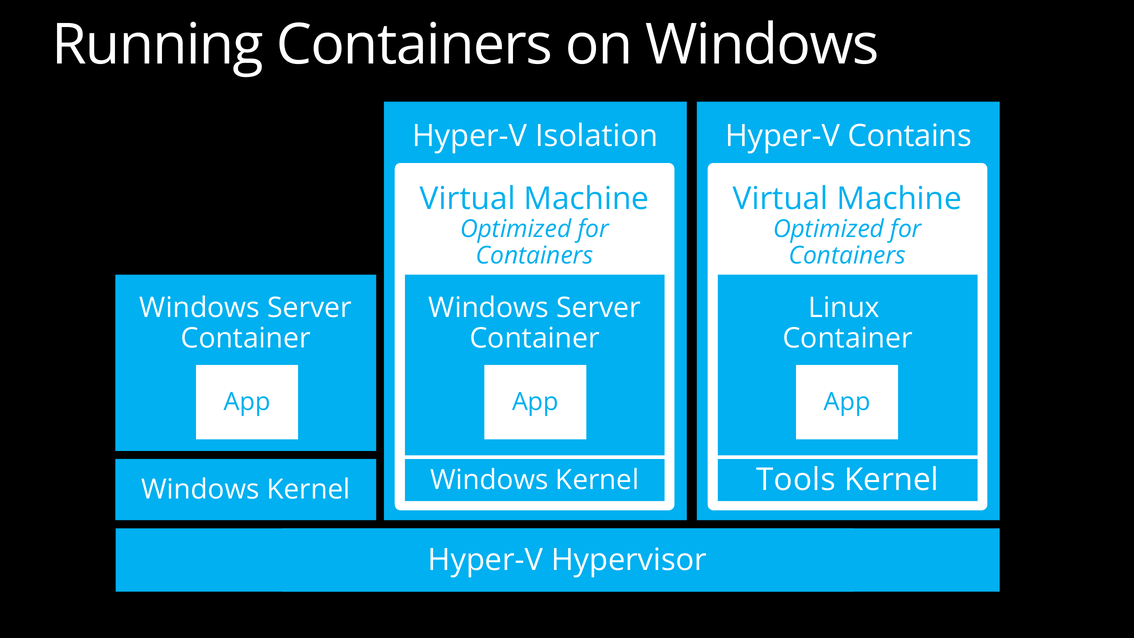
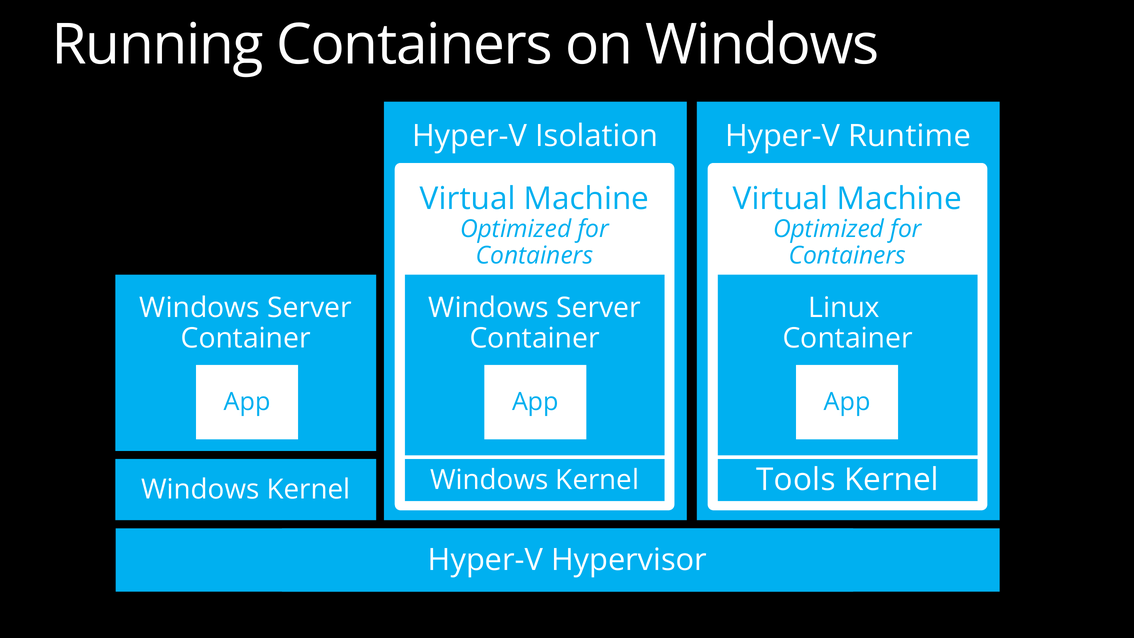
Contains: Contains -> Runtime
